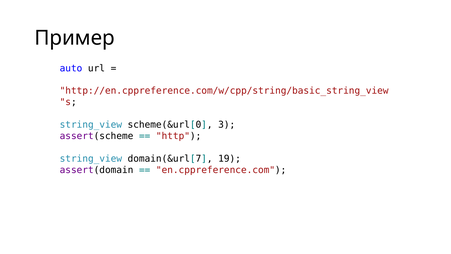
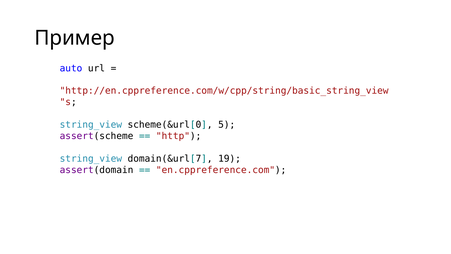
3: 3 -> 5
